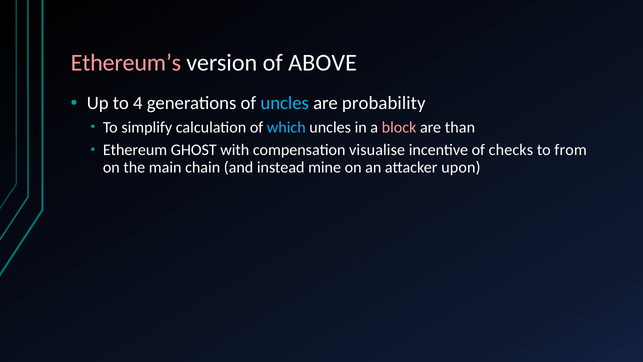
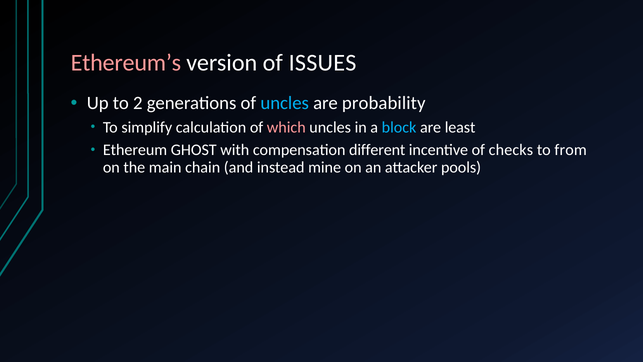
ABOVE: ABOVE -> ISSUES
4: 4 -> 2
which colour: light blue -> pink
block colour: pink -> light blue
than: than -> least
visualise: visualise -> different
upon: upon -> pools
